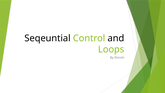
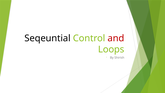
and colour: black -> red
